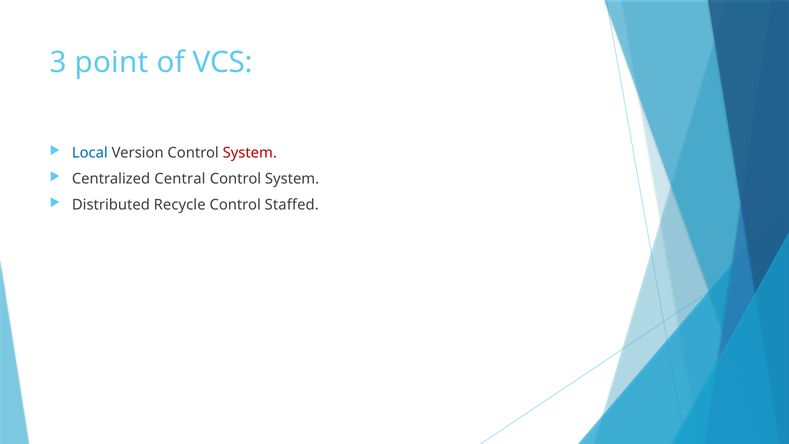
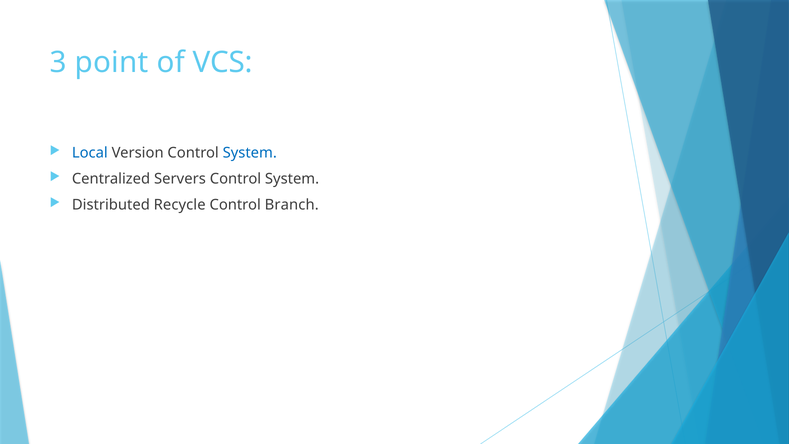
System at (250, 153) colour: red -> blue
Central: Central -> Servers
Staffed: Staffed -> Branch
